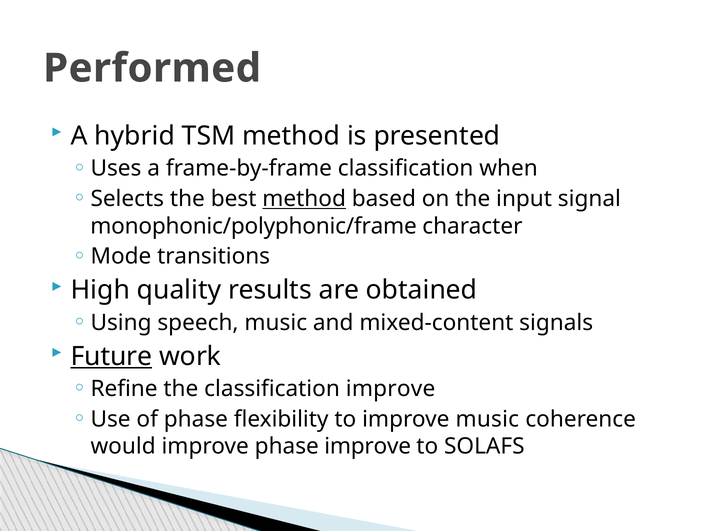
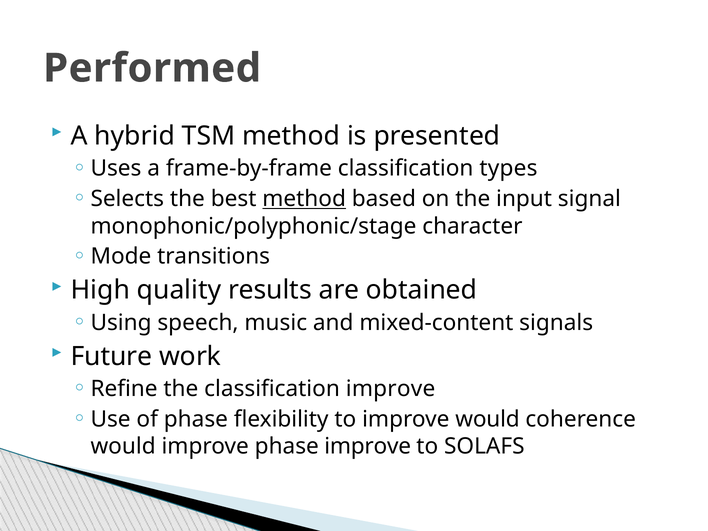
when: when -> types
monophonic/polyphonic/frame: monophonic/polyphonic/frame -> monophonic/polyphonic/stage
Future underline: present -> none
improve music: music -> would
